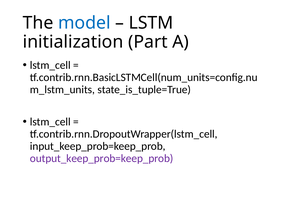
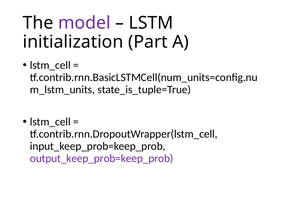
model colour: blue -> purple
